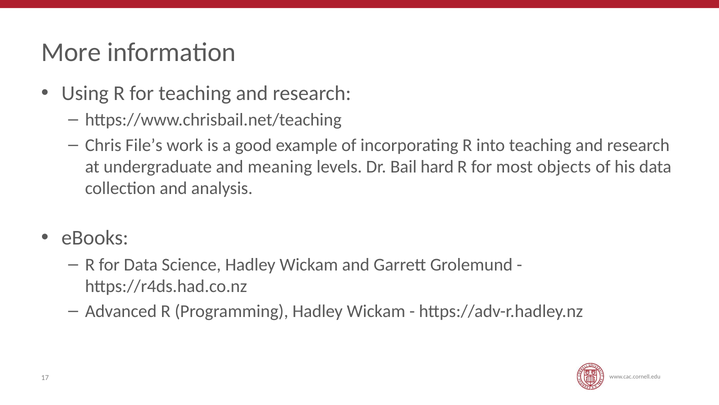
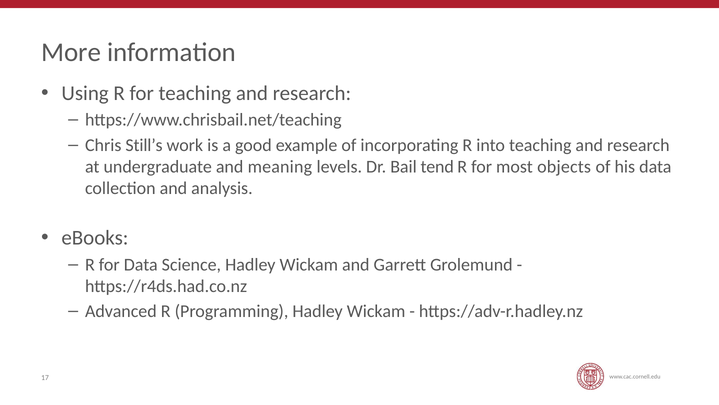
File’s: File’s -> Still’s
hard: hard -> tend
